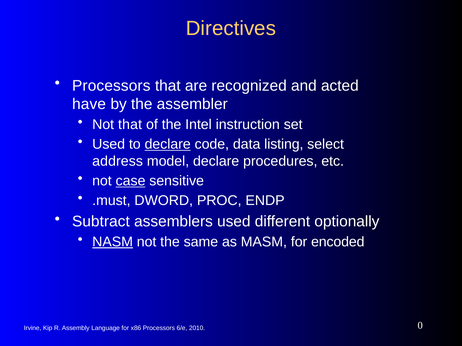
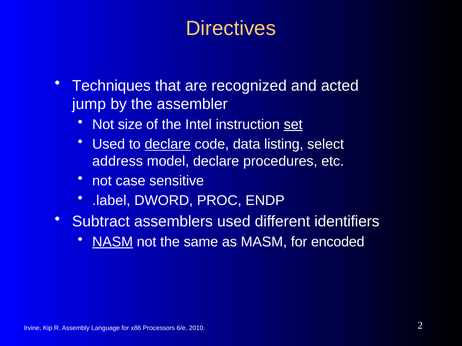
Processors at (111, 86): Processors -> Techniques
have: have -> jump
Not that: that -> size
set underline: none -> present
case underline: present -> none
.must: .must -> .label
optionally: optionally -> identifiers
0: 0 -> 2
